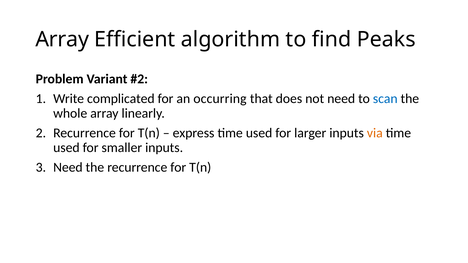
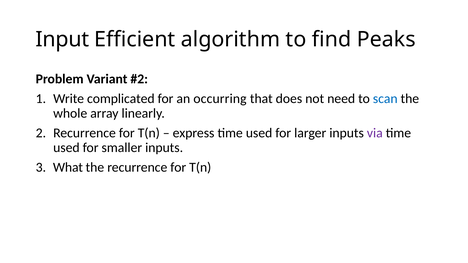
Array at (62, 39): Array -> Input
via colour: orange -> purple
Need at (68, 167): Need -> What
